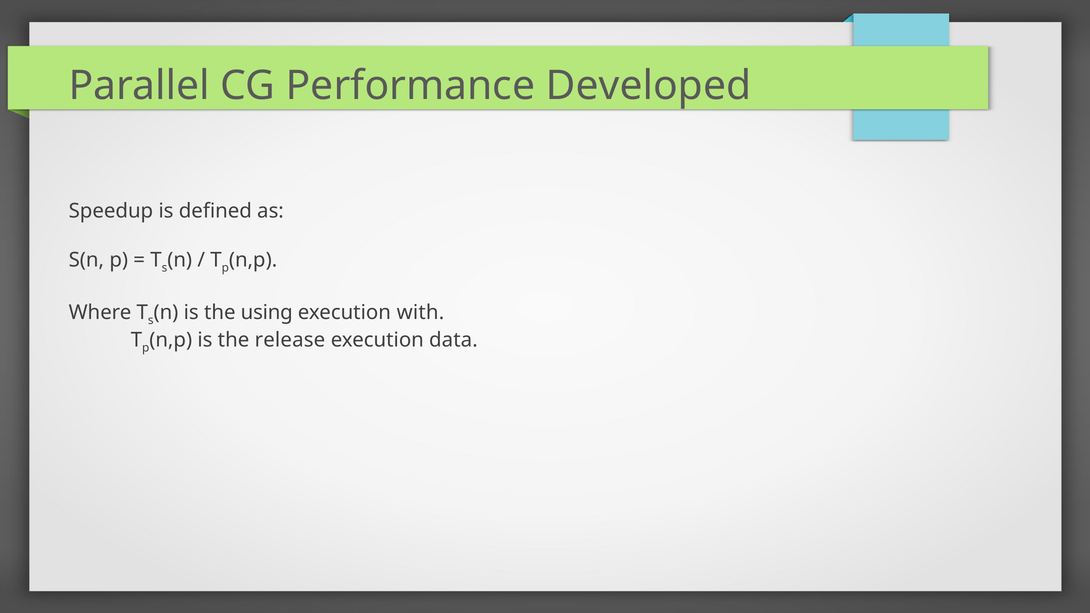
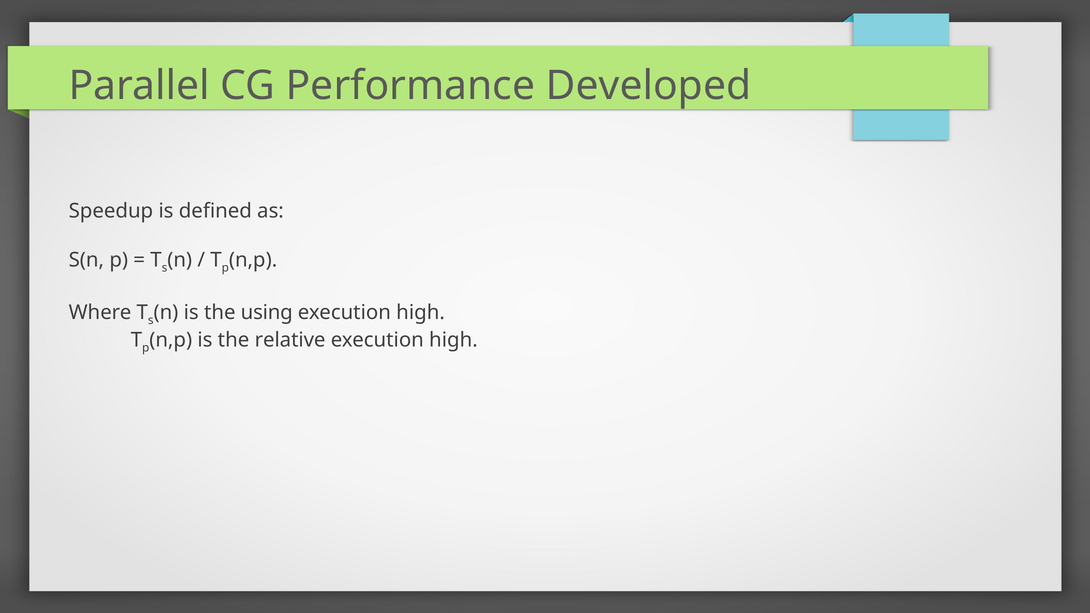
with at (420, 312): with -> high
release: release -> relative
data at (453, 340): data -> high
